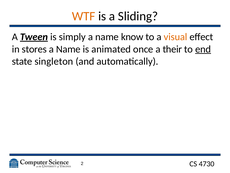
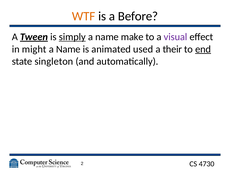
Sliding: Sliding -> Before
simply underline: none -> present
know: know -> make
visual colour: orange -> purple
stores: stores -> might
once: once -> used
